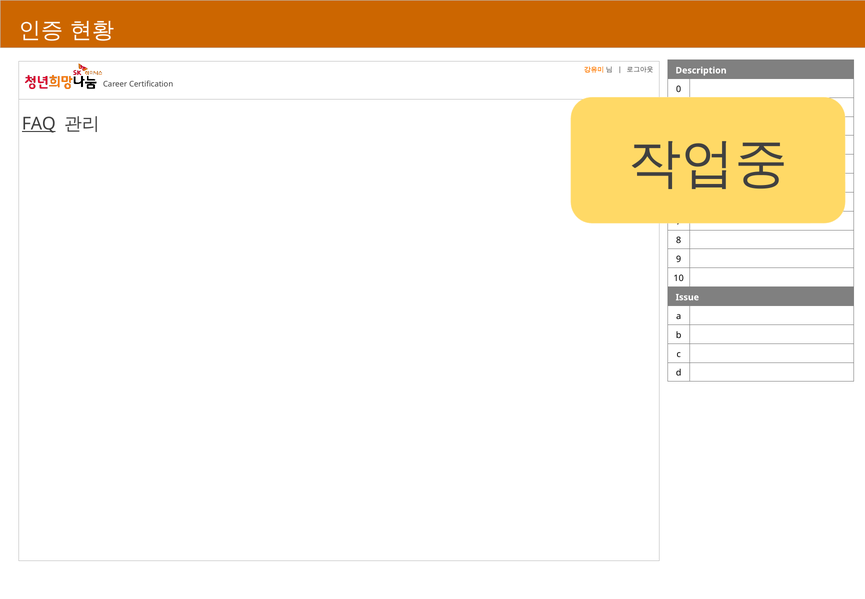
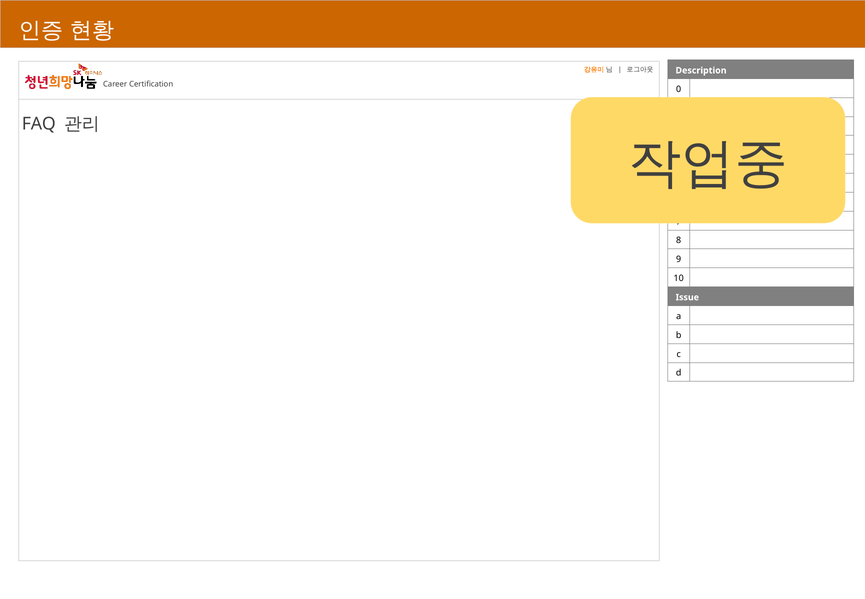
FAQ underline: present -> none
